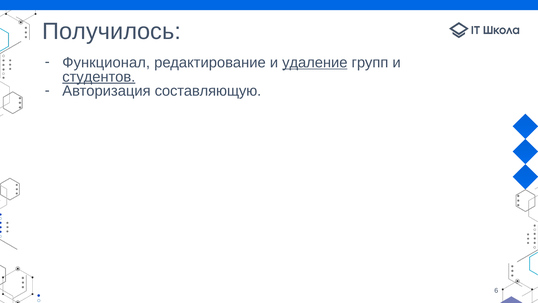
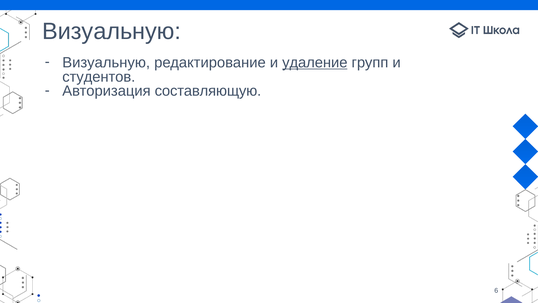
Получилось at (112, 31): Получилось -> Визуальную
Функционал at (106, 63): Функционал -> Визуальную
студентов underline: present -> none
